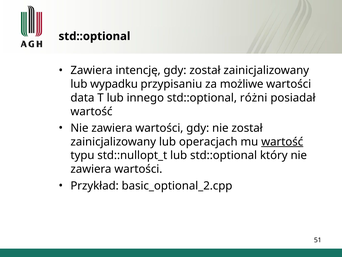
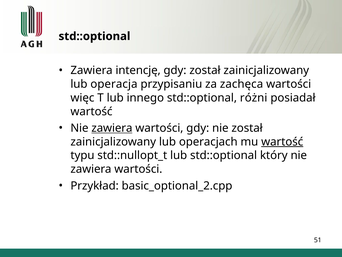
wypadku: wypadku -> operacja
możliwe: możliwe -> zachęca
data: data -> więc
zawiera at (112, 128) underline: none -> present
